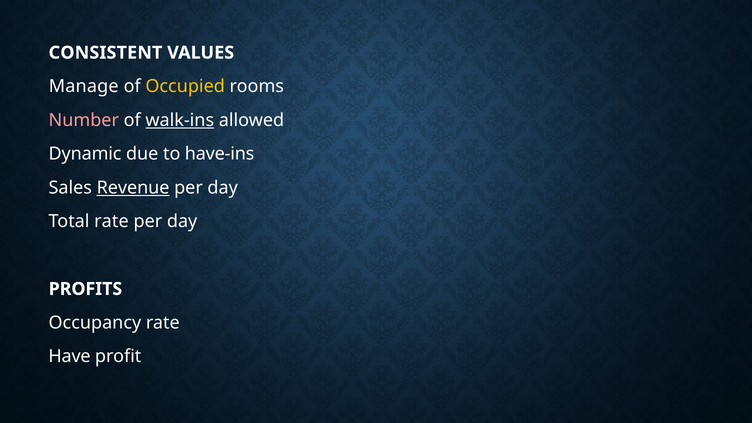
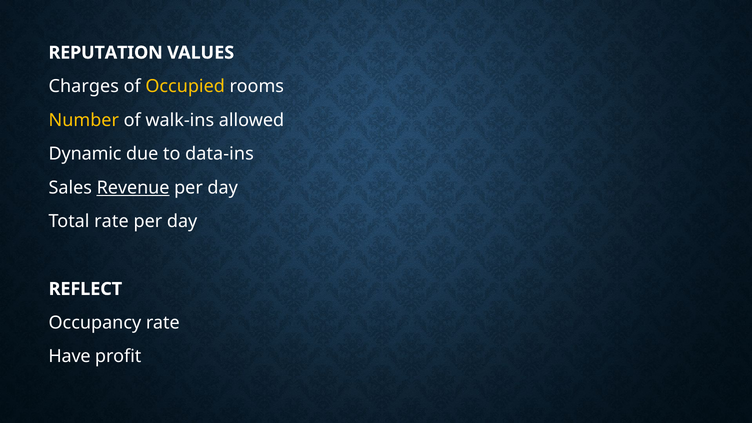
CONSISTENT: CONSISTENT -> REPUTATION
Manage: Manage -> Charges
Number colour: pink -> yellow
walk-ins underline: present -> none
have-ins: have-ins -> data-ins
PROFITS: PROFITS -> REFLECT
